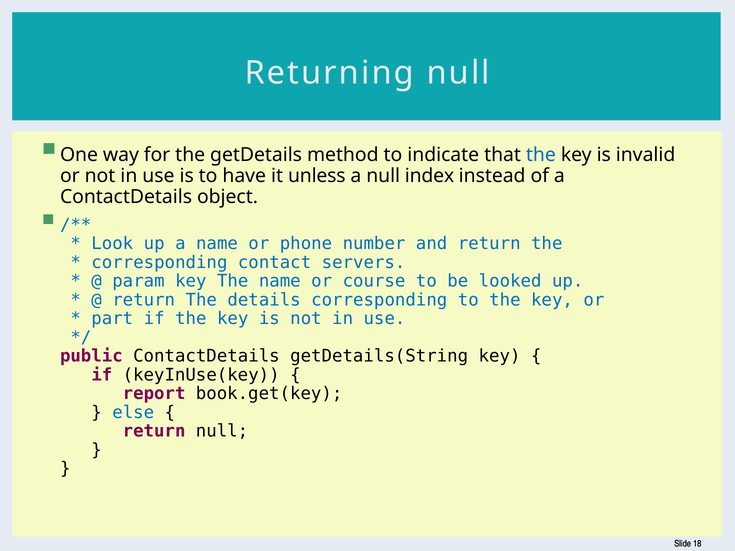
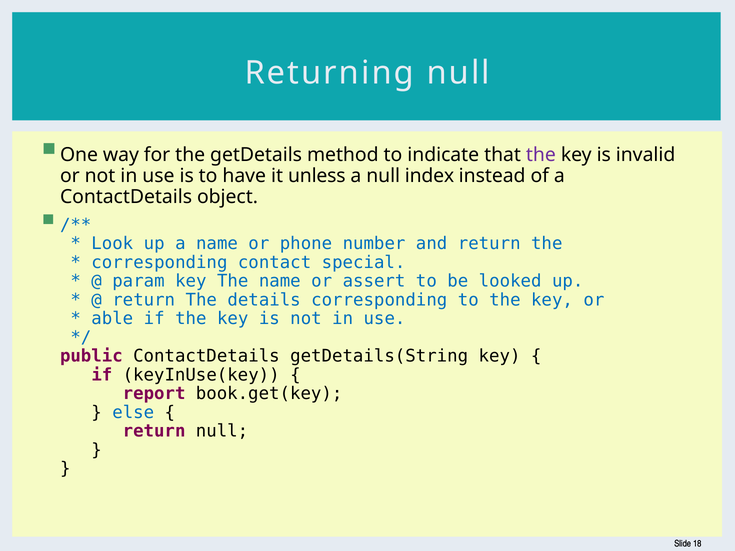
the at (541, 155) colour: blue -> purple
servers: servers -> special
course: course -> assert
part: part -> able
